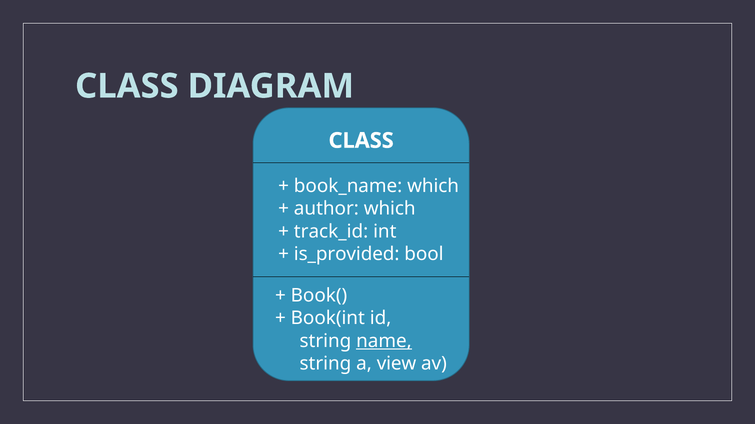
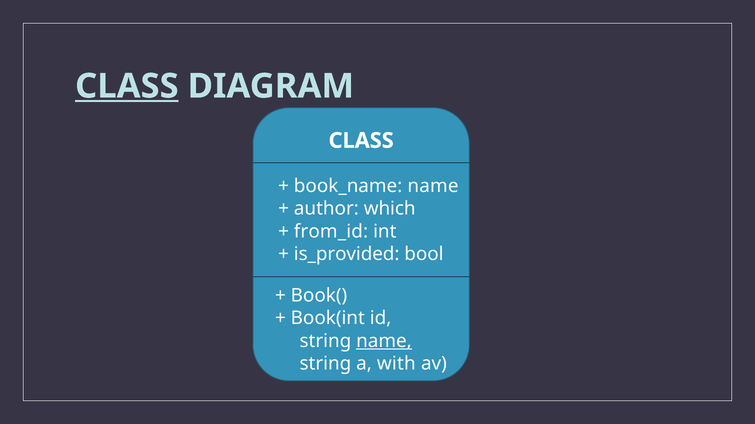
CLASS at (127, 86) underline: none -> present
book_name which: which -> name
track_id: track_id -> from_id
view: view -> with
